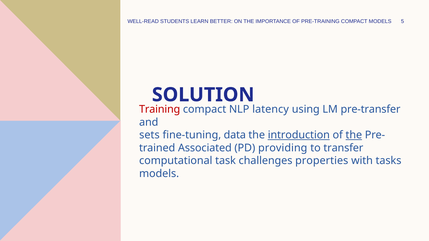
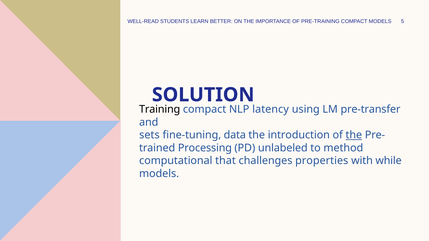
Training colour: red -> black
introduction underline: present -> none
Associated: Associated -> Processing
providing: providing -> unlabeled
transfer: transfer -> method
task: task -> that
tasks: tasks -> while
